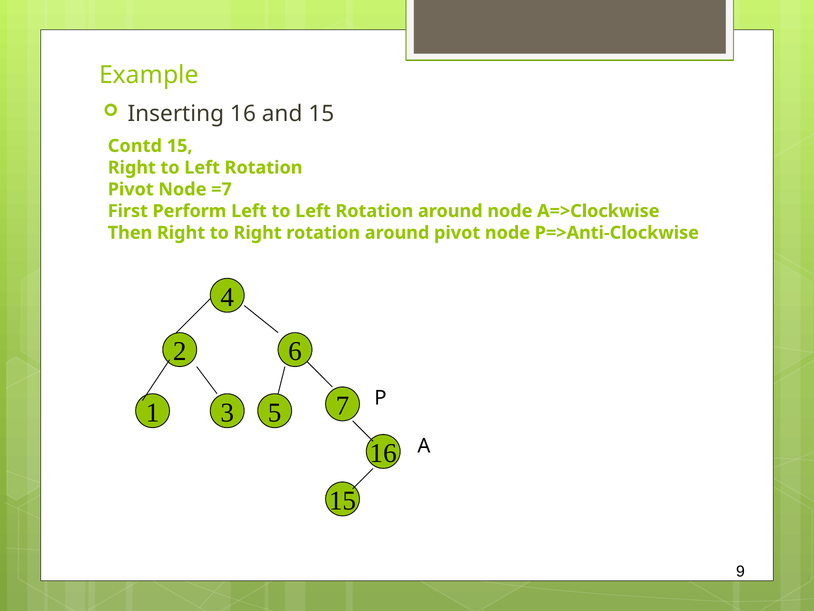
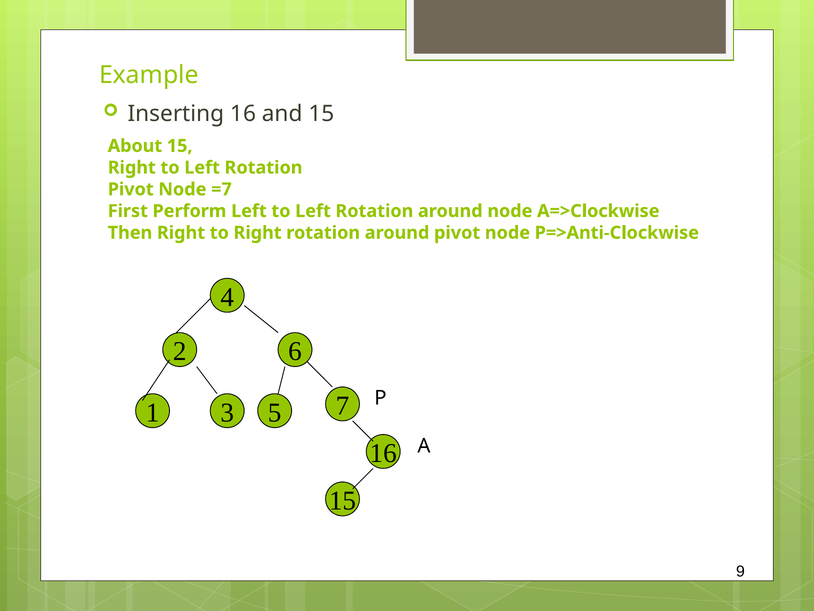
Contd: Contd -> About
